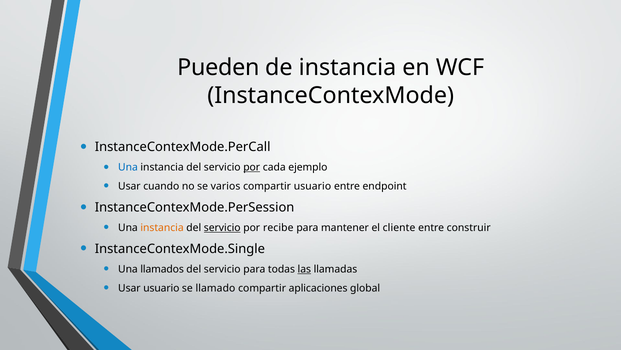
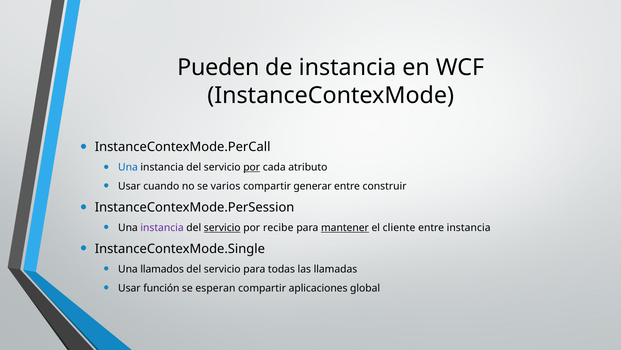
ejemplo: ejemplo -> atributo
compartir usuario: usuario -> generar
endpoint: endpoint -> construir
instancia at (162, 227) colour: orange -> purple
mantener underline: none -> present
entre construir: construir -> instancia
las underline: present -> none
Usar usuario: usuario -> función
llamado: llamado -> esperan
